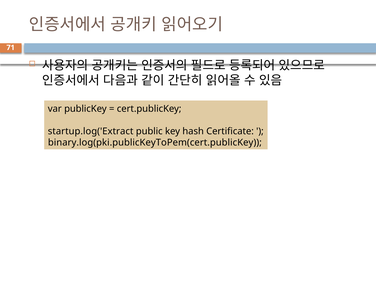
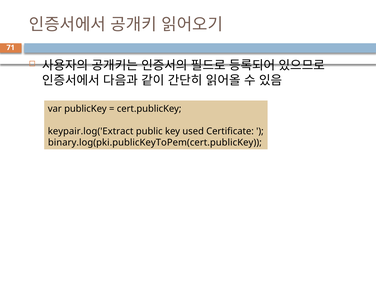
startup.log('Extract: startup.log('Extract -> keypair.log('Extract
hash: hash -> used
